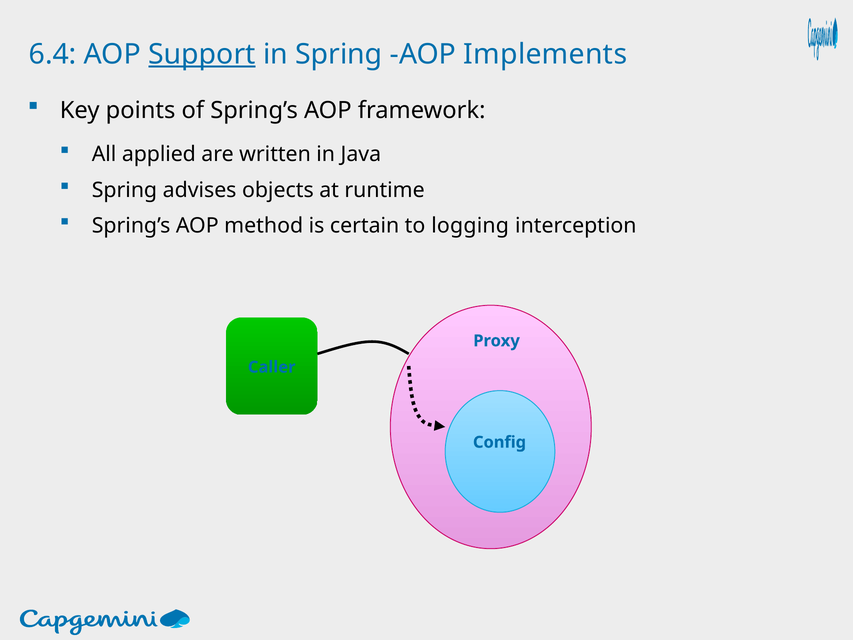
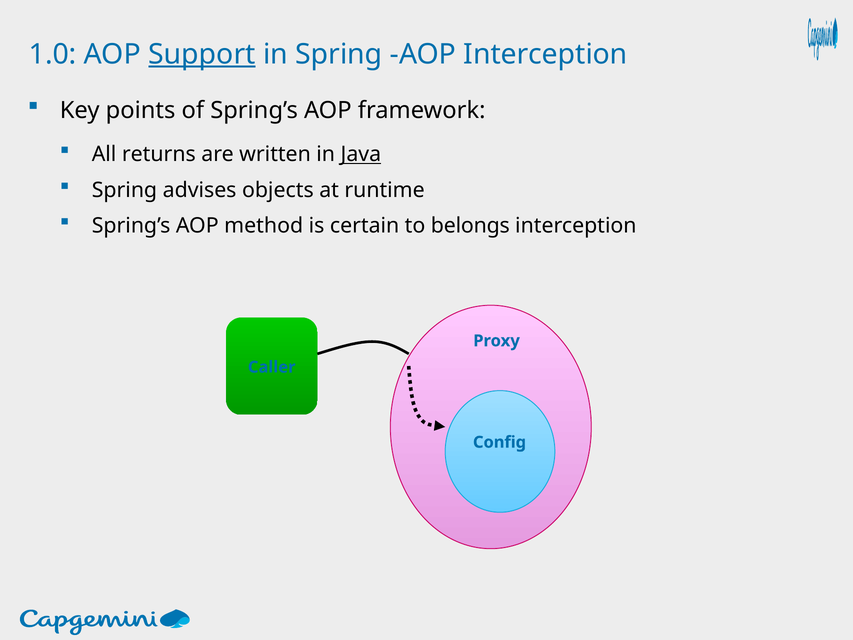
6.4: 6.4 -> 1.0
AOP Implements: Implements -> Interception
applied: applied -> returns
Java underline: none -> present
logging: logging -> belongs
